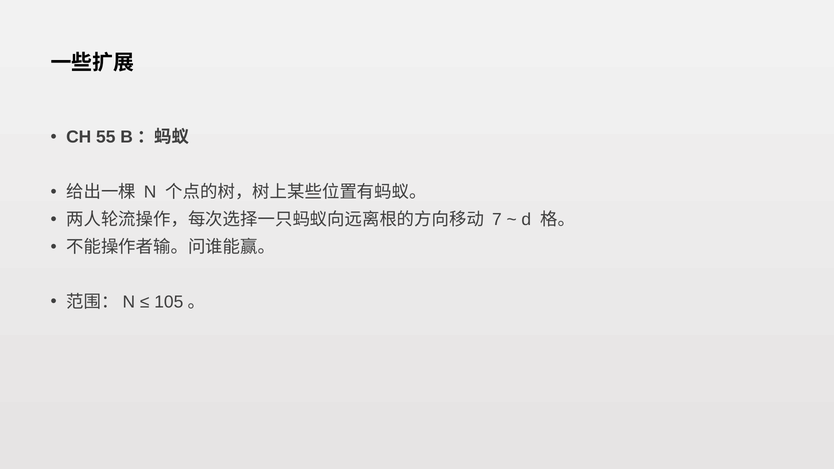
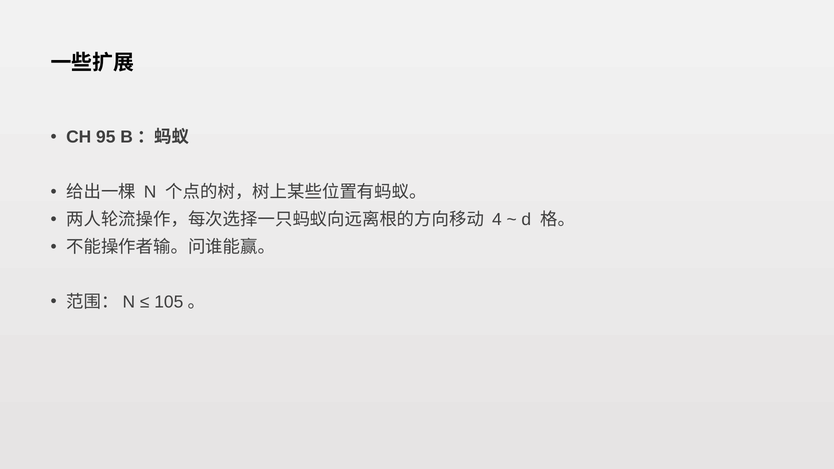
55: 55 -> 95
7: 7 -> 4
